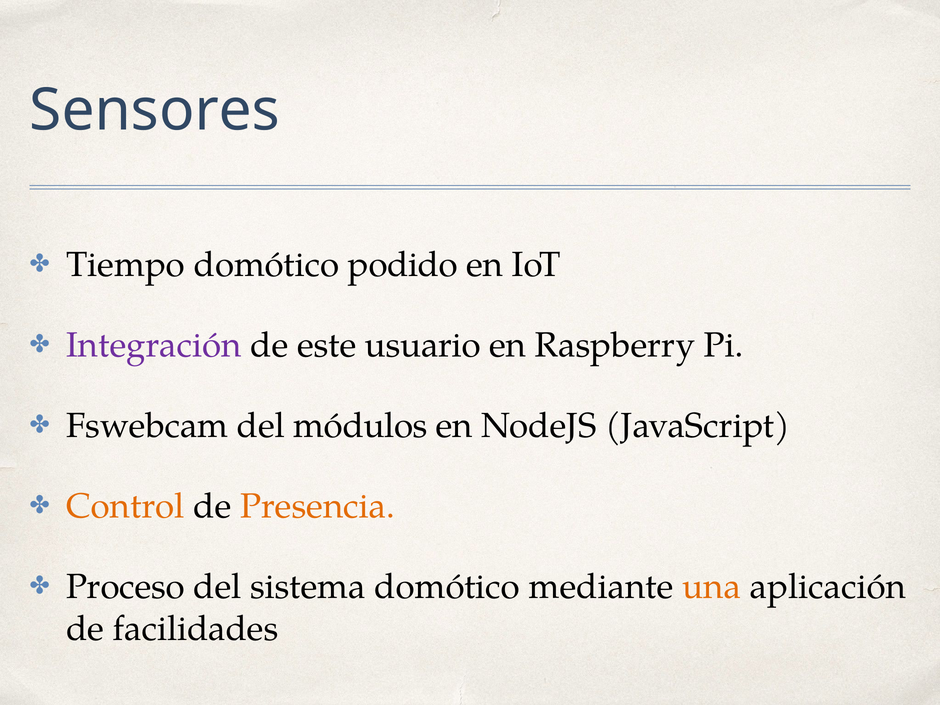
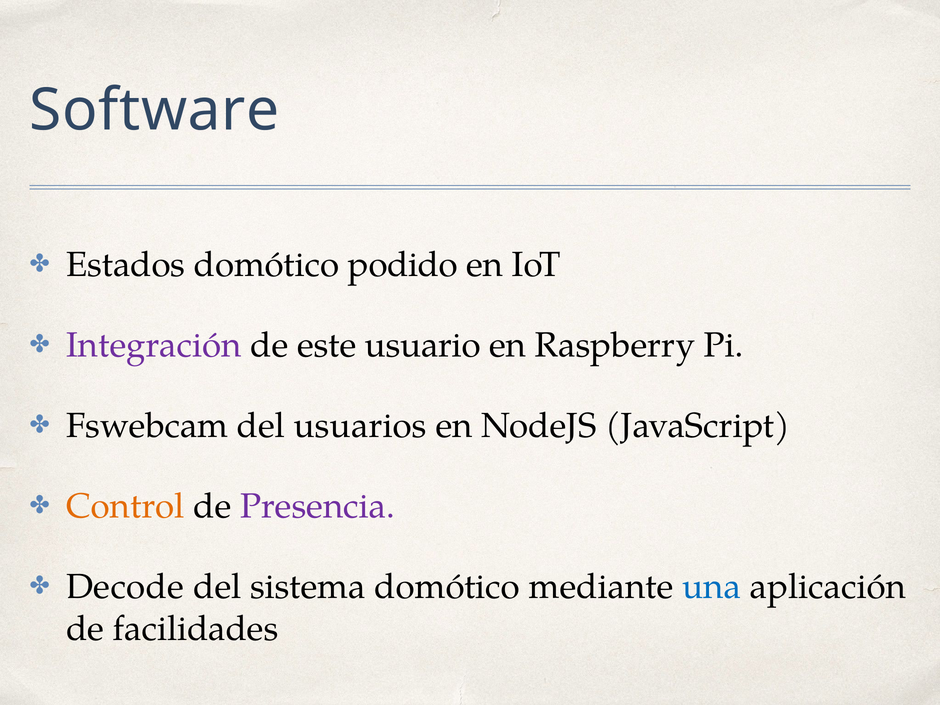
Sensores: Sensores -> Software
Tiempo: Tiempo -> Estados
módulos: módulos -> usuarios
Presencia colour: orange -> purple
Proceso: Proceso -> Decode
una colour: orange -> blue
